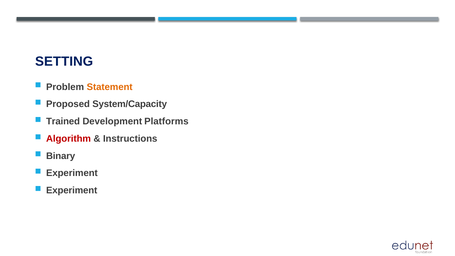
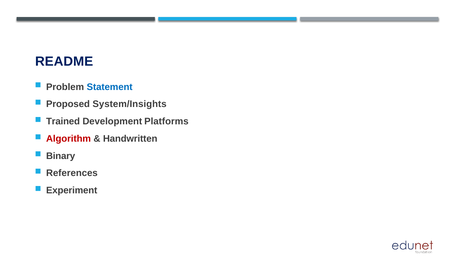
SETTING: SETTING -> README
Statement colour: orange -> blue
System/Capacity: System/Capacity -> System/Insights
Instructions: Instructions -> Handwritten
Experiment at (72, 173): Experiment -> References
